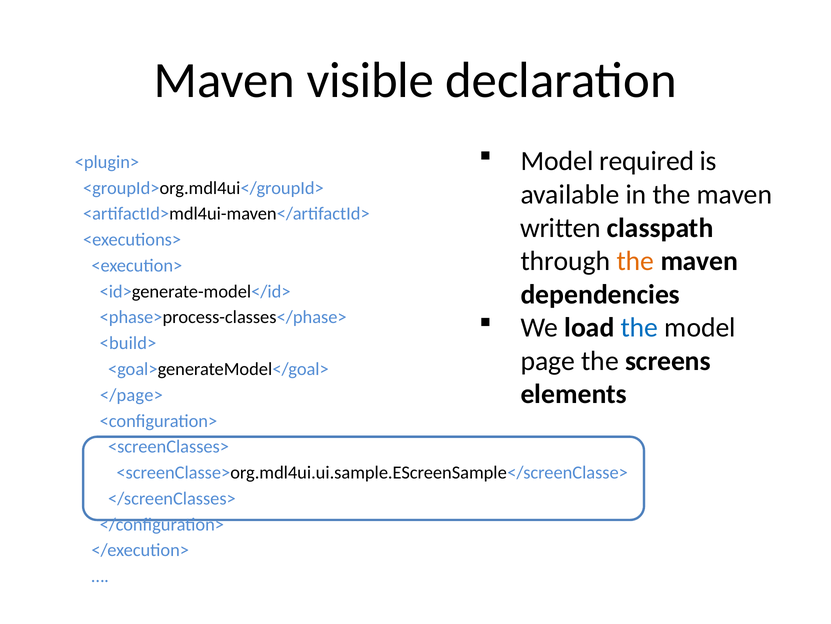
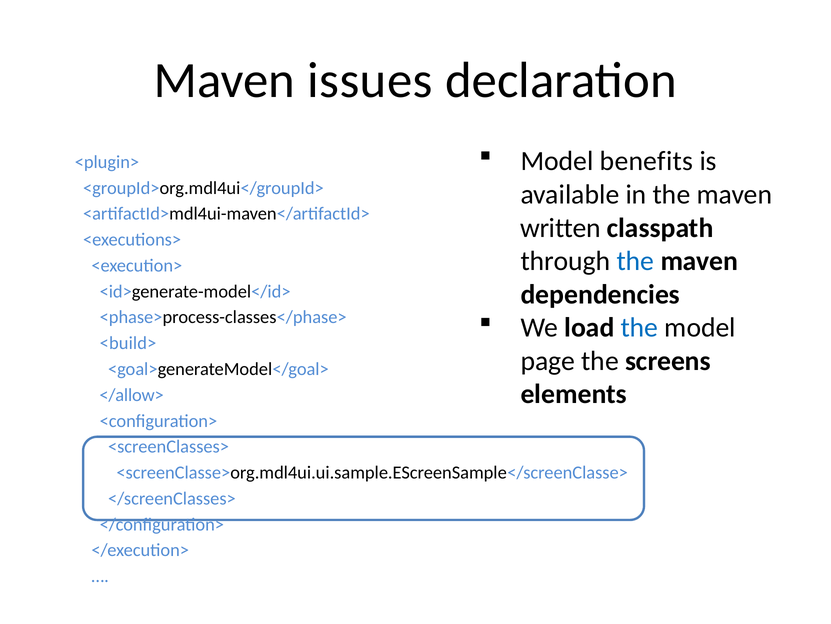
visible: visible -> issues
required: required -> benefits
the at (635, 261) colour: orange -> blue
</page>: </page> -> </allow>
